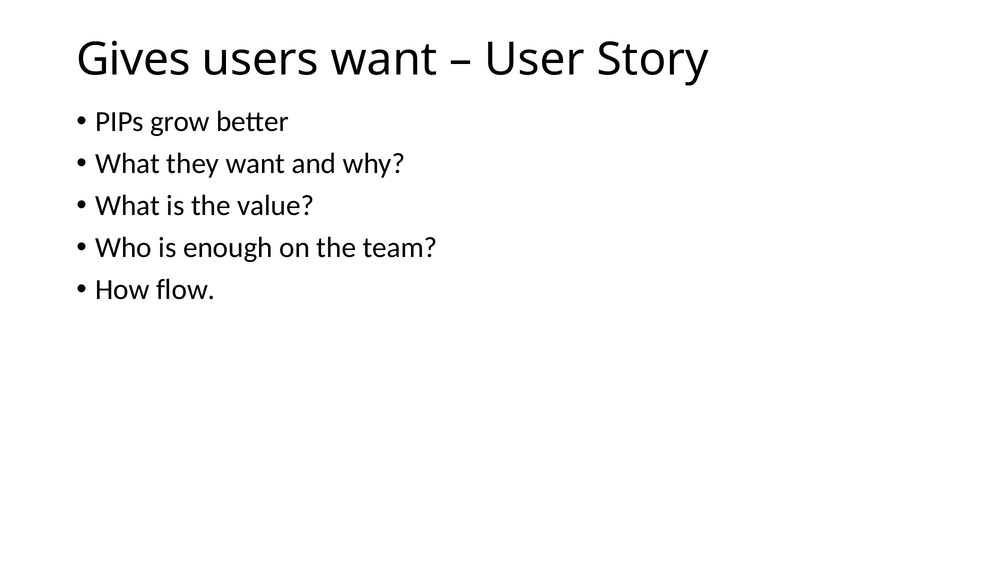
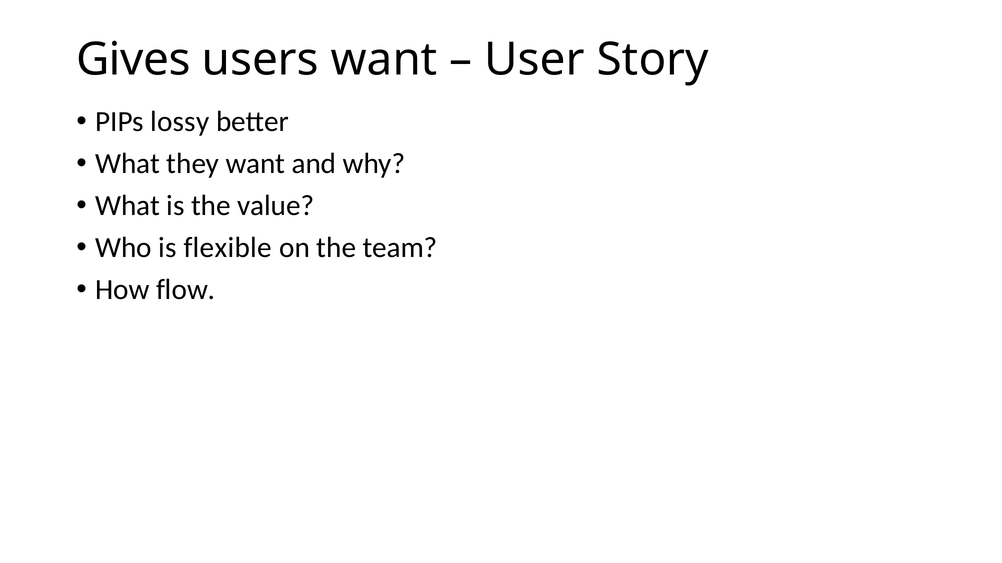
grow: grow -> lossy
enough: enough -> flexible
